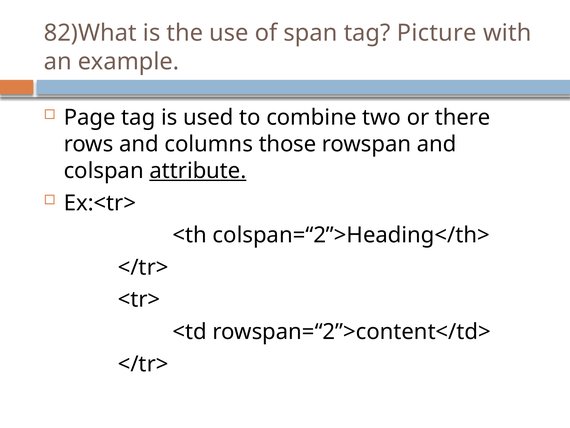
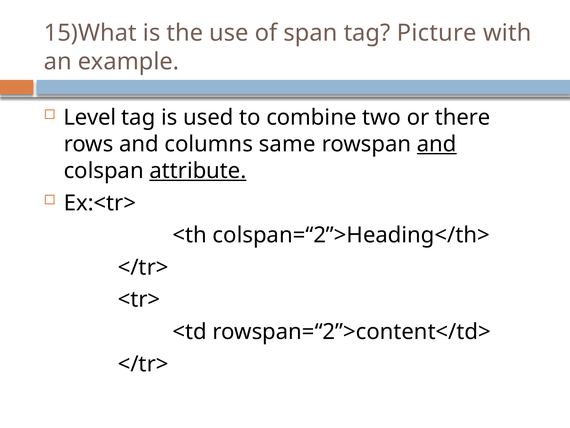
82)What: 82)What -> 15)What
Page: Page -> Level
those: those -> same
and at (437, 144) underline: none -> present
